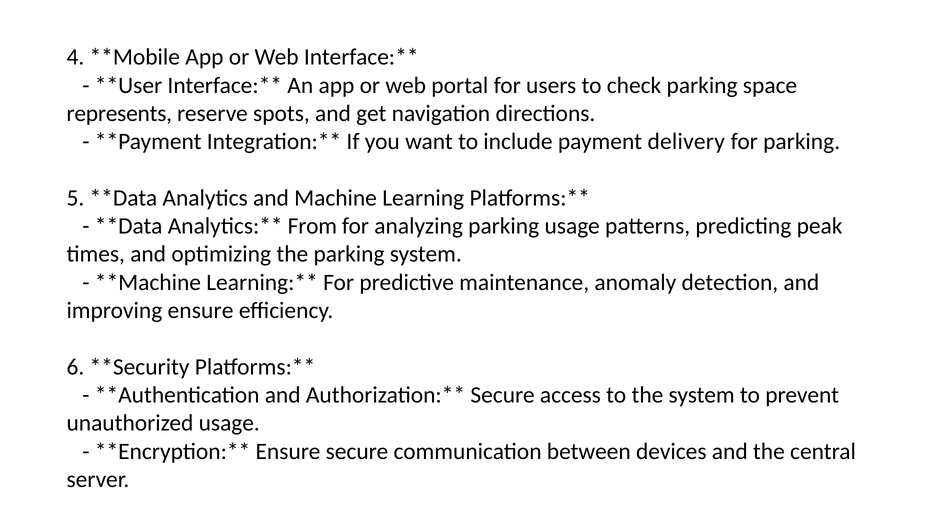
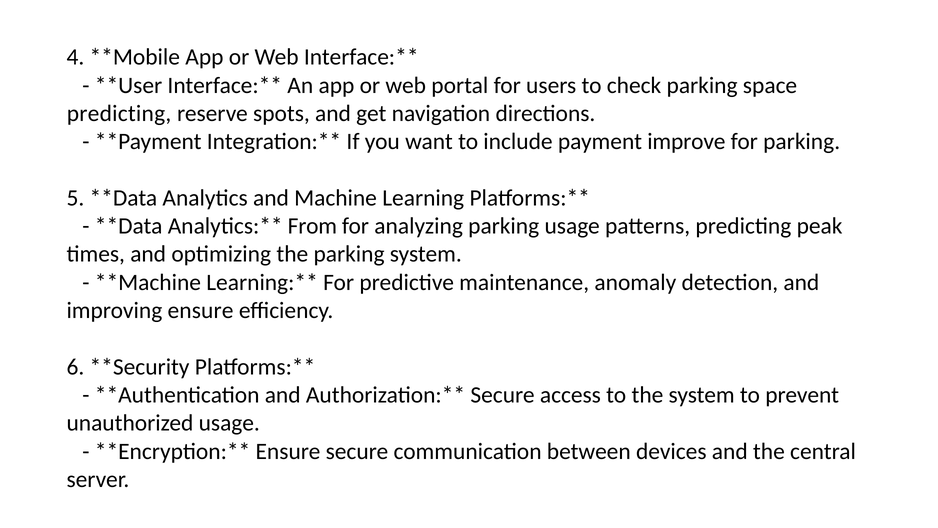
represents at (119, 113): represents -> predicting
delivery: delivery -> improve
